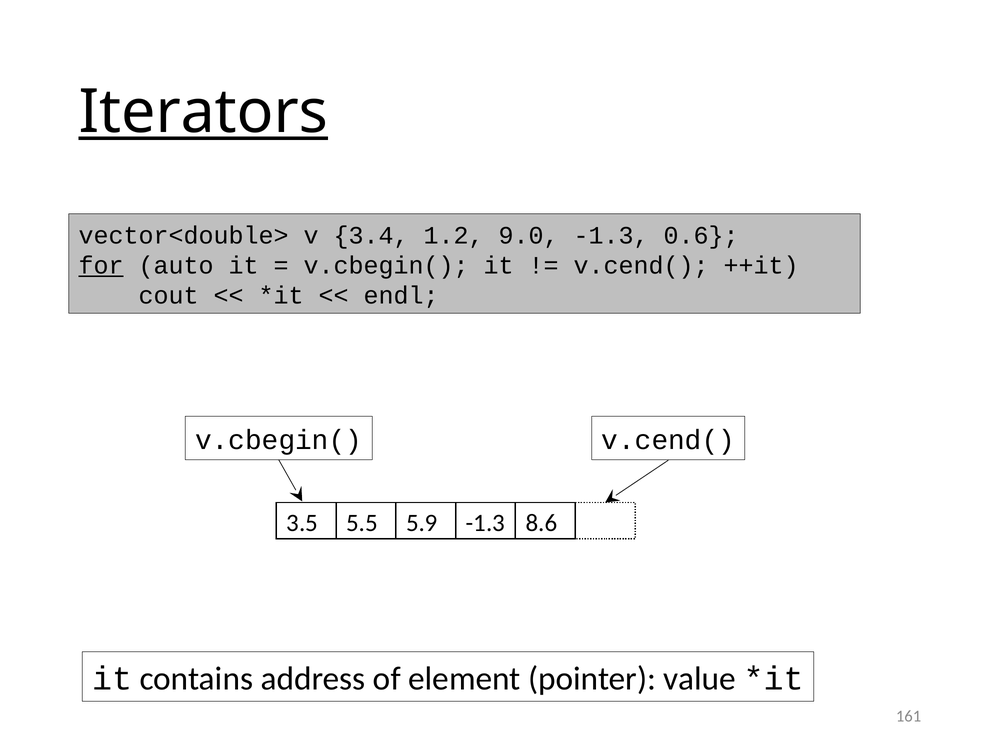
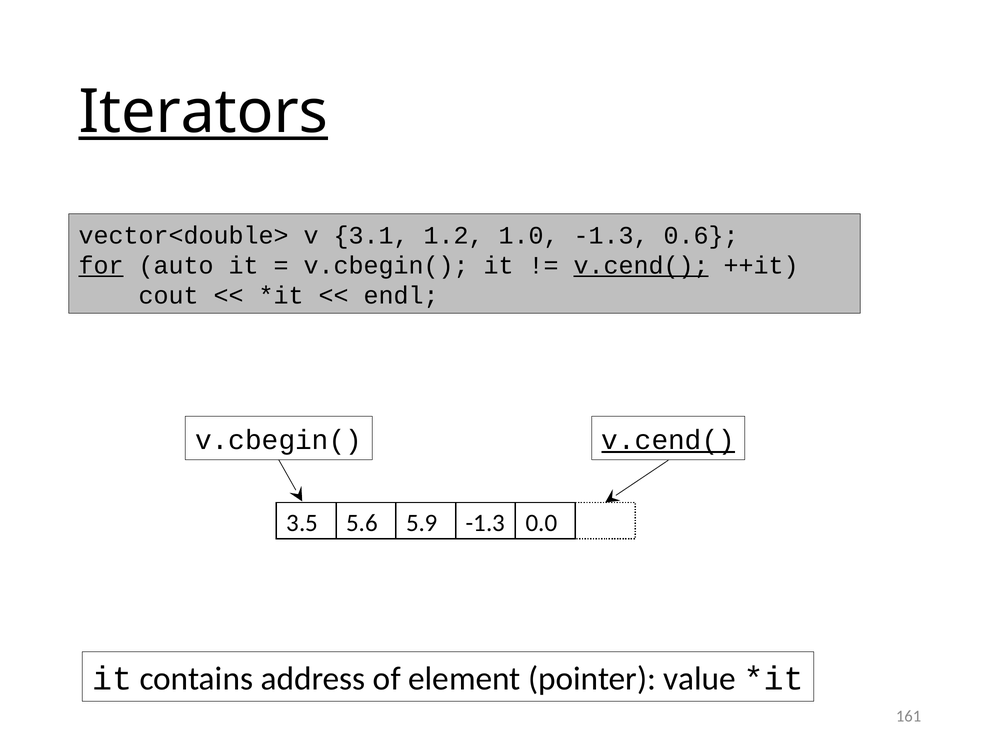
3.4: 3.4 -> 3.1
9.0: 9.0 -> 1.0
v.cend( at (641, 265) underline: none -> present
v.cend( at (668, 440) underline: none -> present
5.5: 5.5 -> 5.6
8.6: 8.6 -> 0.0
